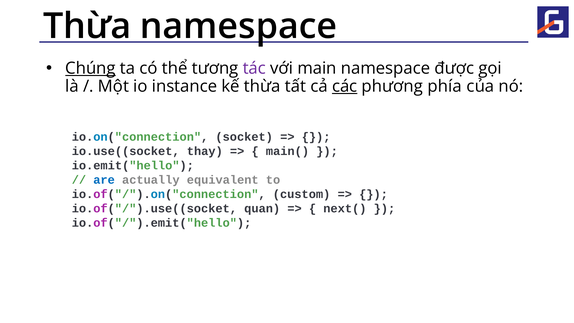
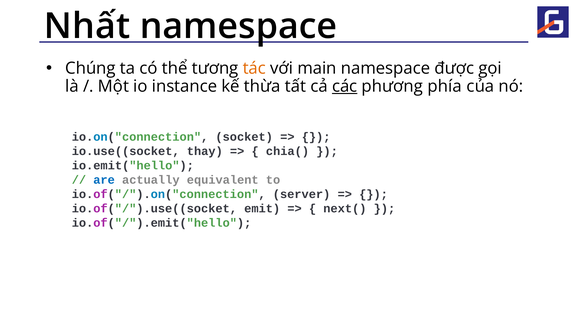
Thừa at (87, 26): Thừa -> Nhất
Chúng underline: present -> none
tác colour: purple -> orange
main(: main( -> chia(
custom: custom -> server
quan: quan -> emit
